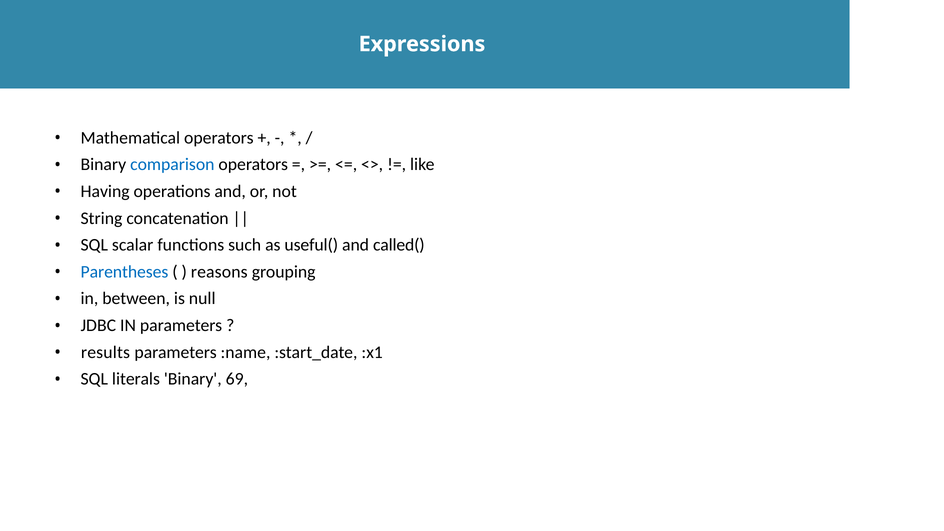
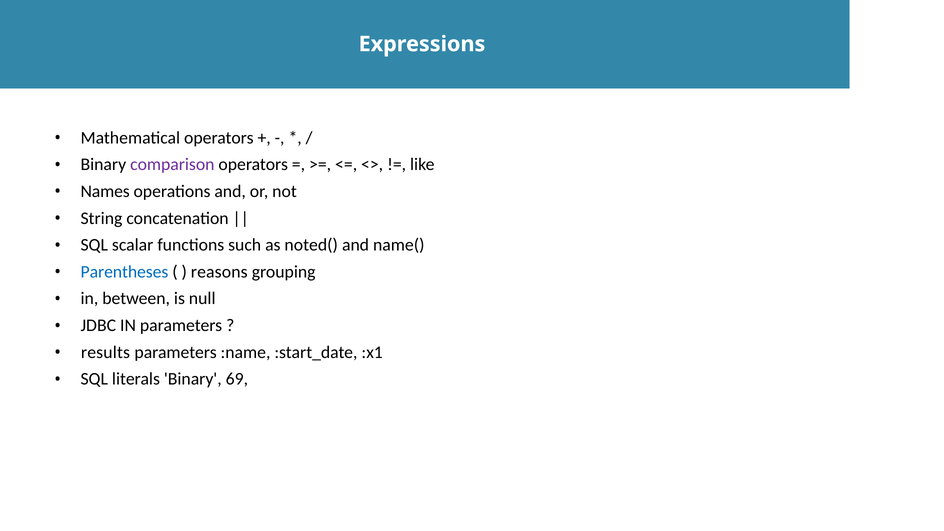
comparison colour: blue -> purple
Having: Having -> Names
useful(: useful( -> noted(
called(: called( -> name(
